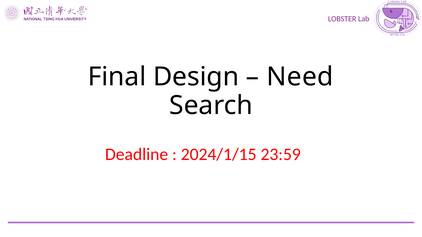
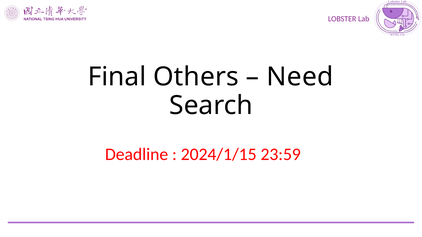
Design: Design -> Others
